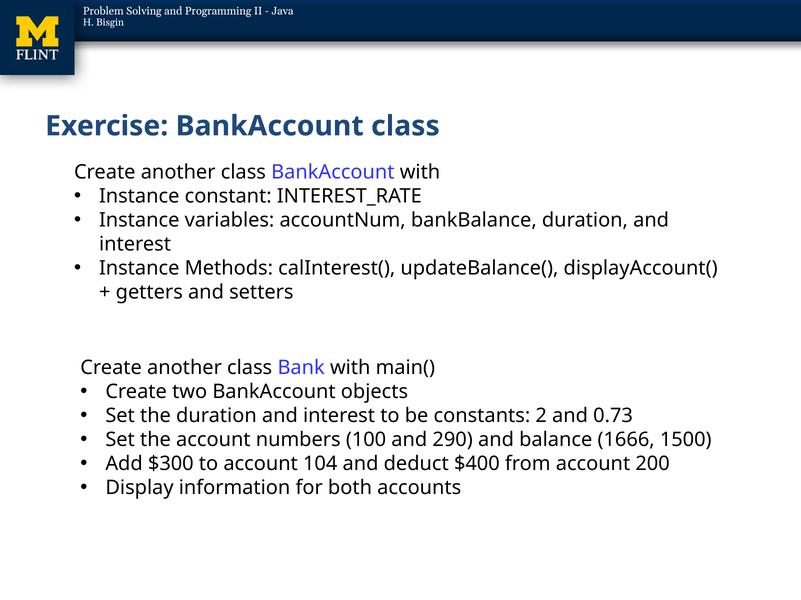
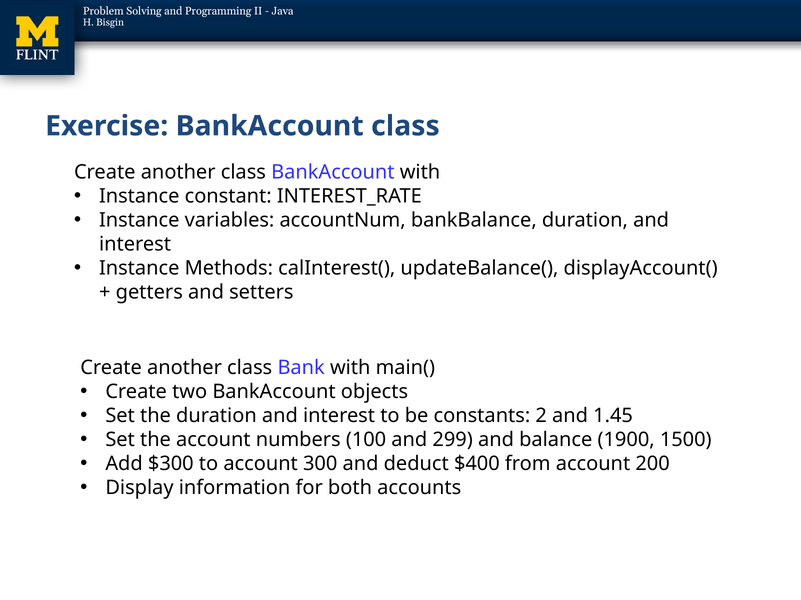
0.73: 0.73 -> 1.45
290: 290 -> 299
1666: 1666 -> 1900
104: 104 -> 300
